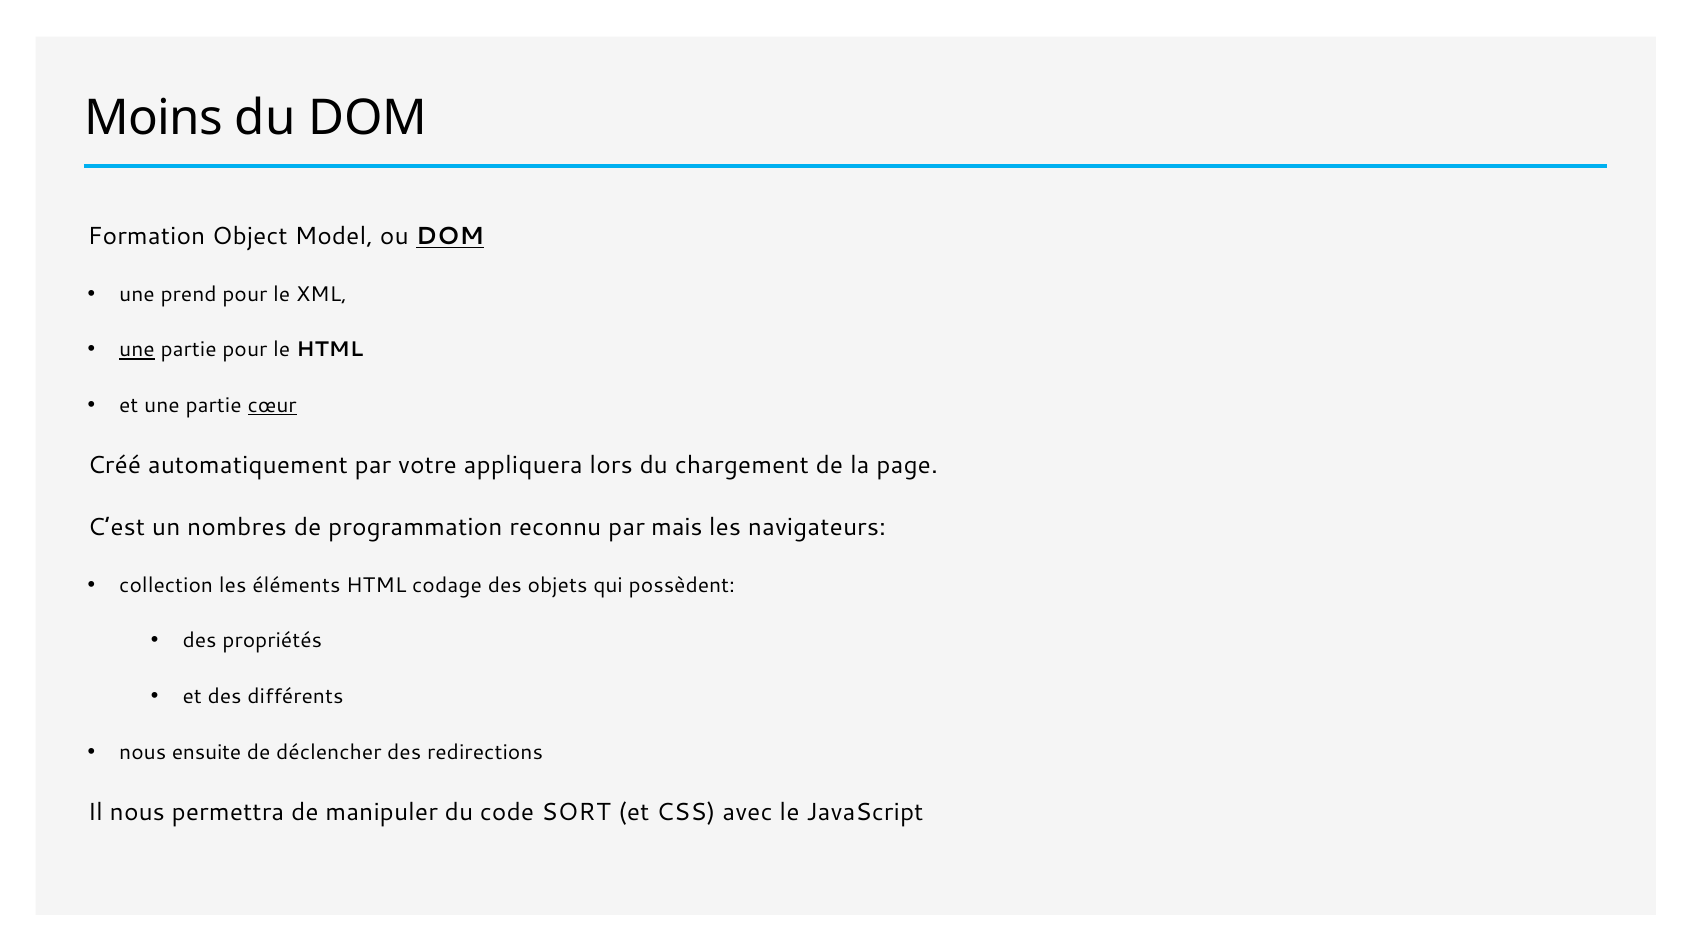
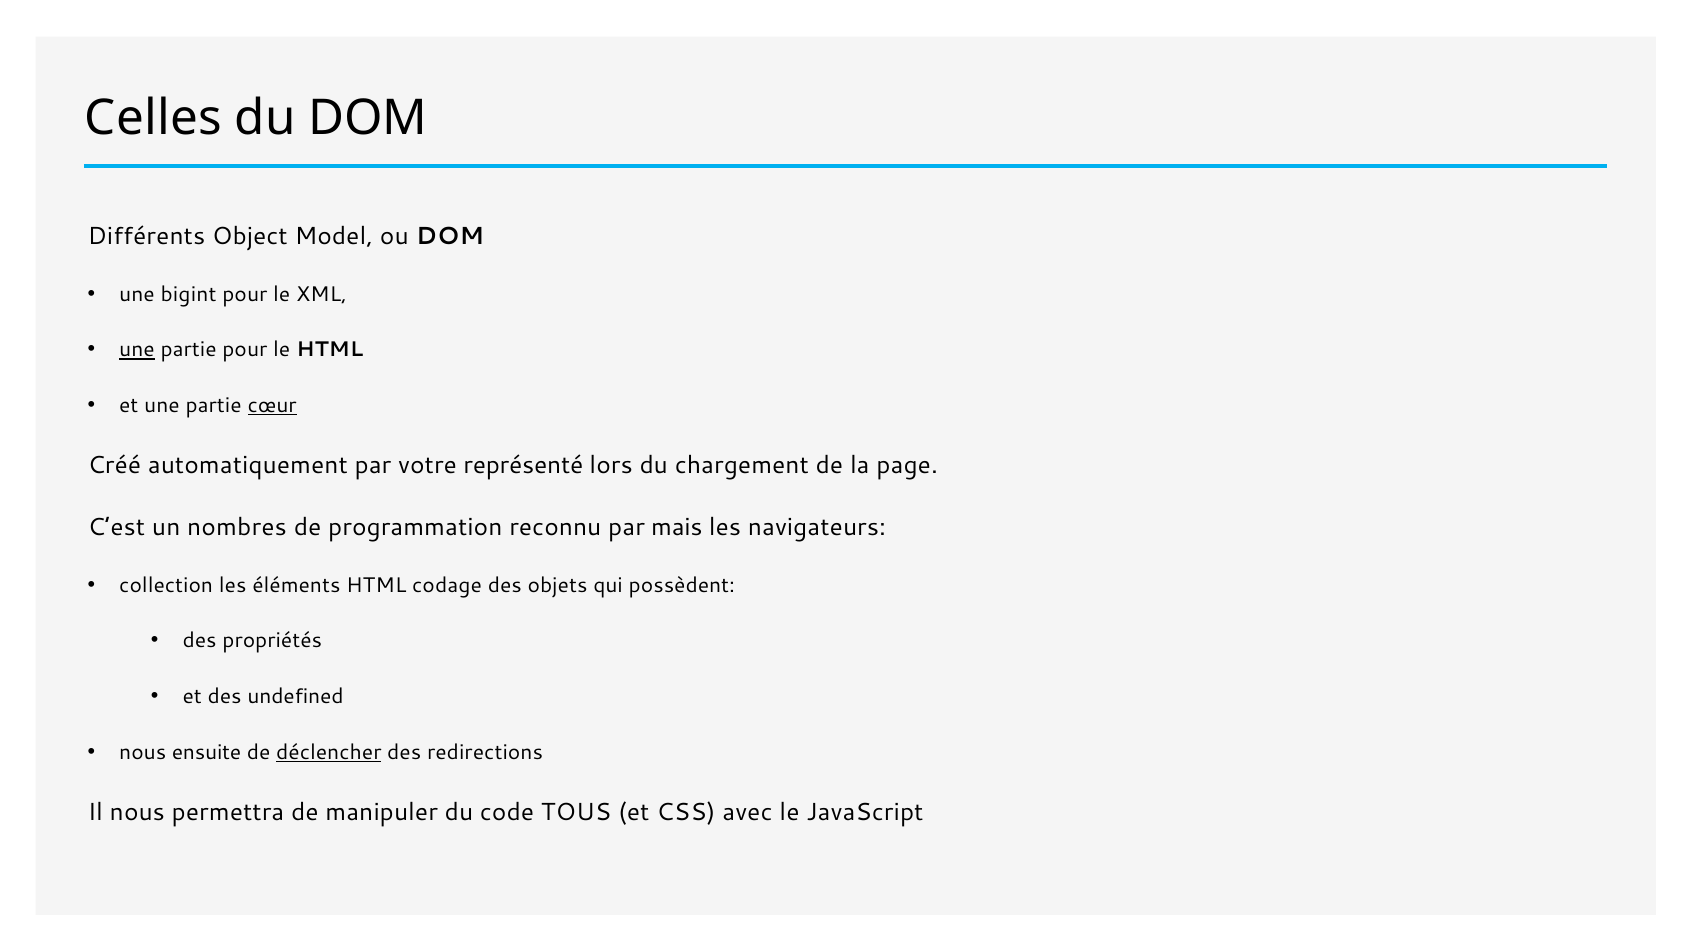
Moins: Moins -> Celles
Formation: Formation -> Différents
DOM at (450, 237) underline: present -> none
prend: prend -> bigint
appliquera: appliquera -> représenté
différents: différents -> undefined
déclencher underline: none -> present
SORT: SORT -> TOUS
